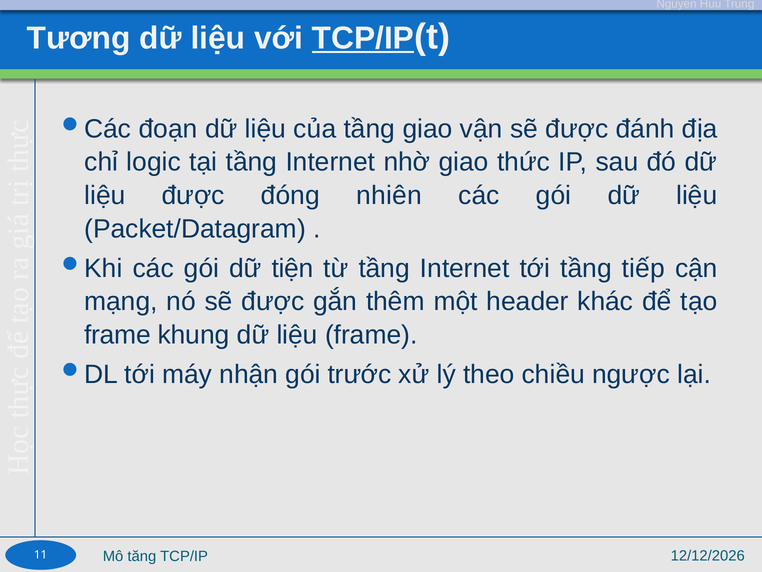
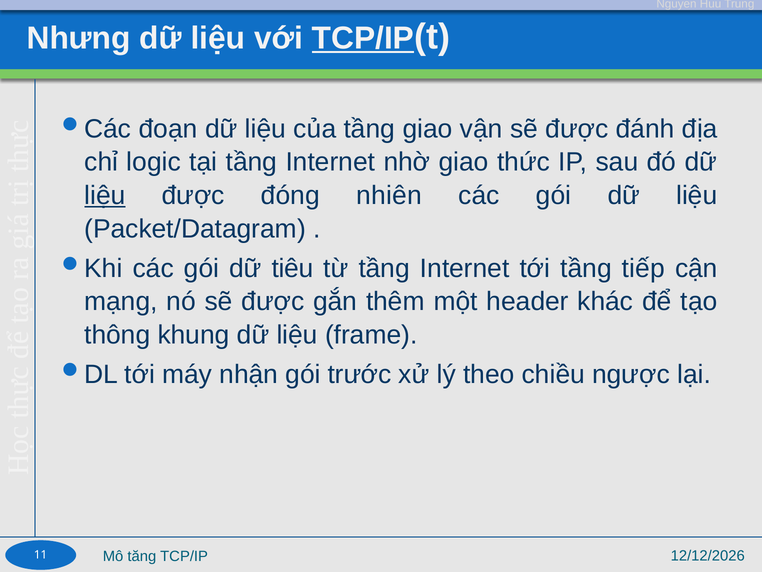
Tương: Tương -> Nhưng
liệu at (105, 195) underline: none -> present
tiện: tiện -> tiêu
frame at (117, 335): frame -> thông
